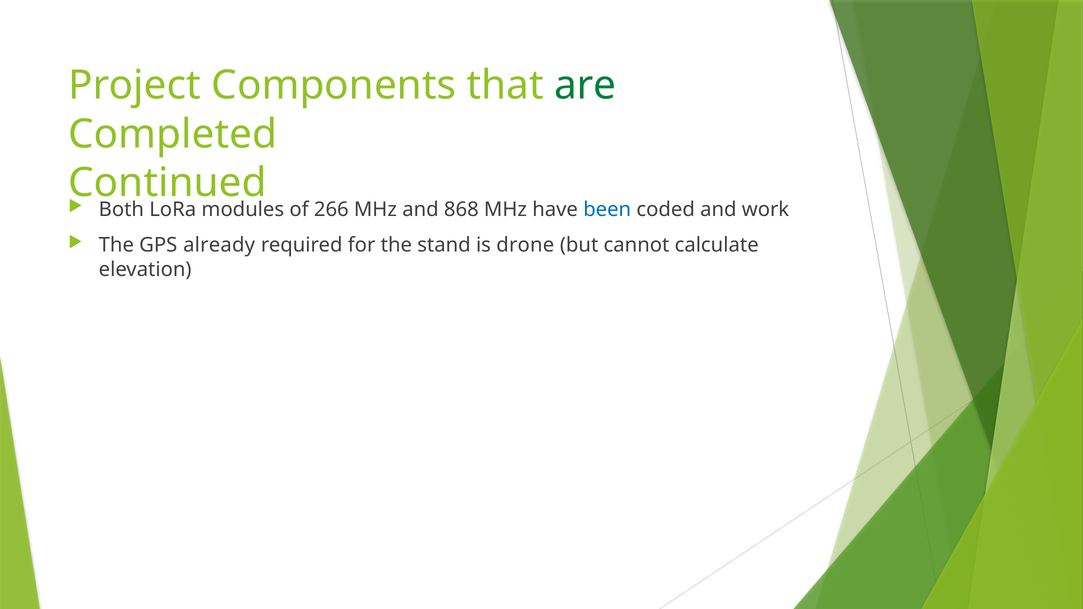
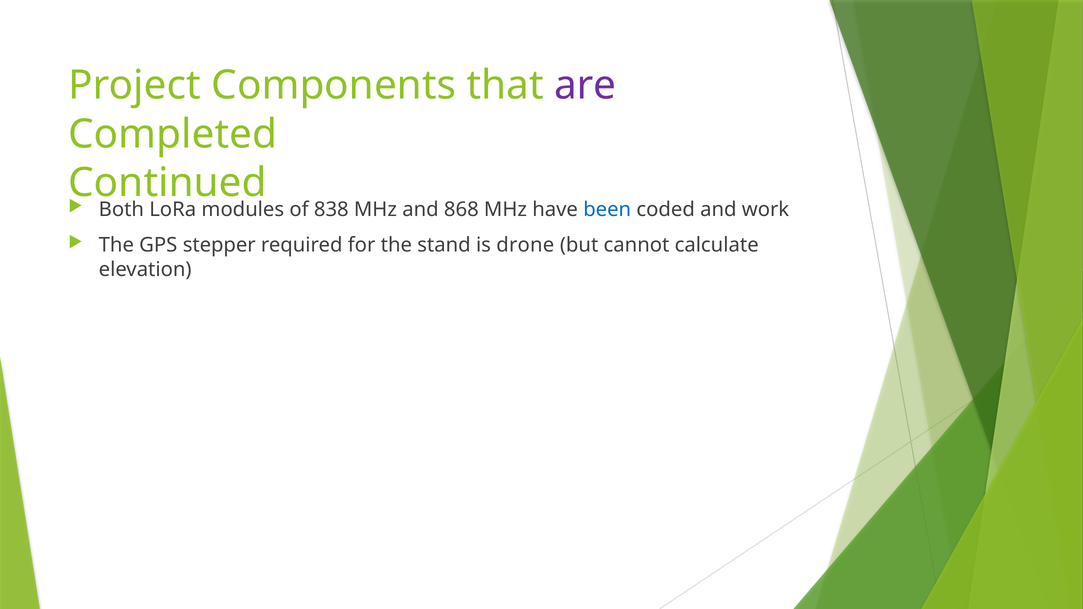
are colour: green -> purple
266: 266 -> 838
already: already -> stepper
